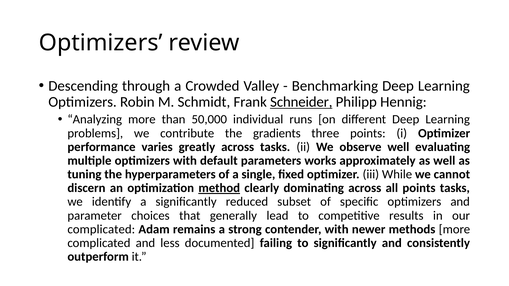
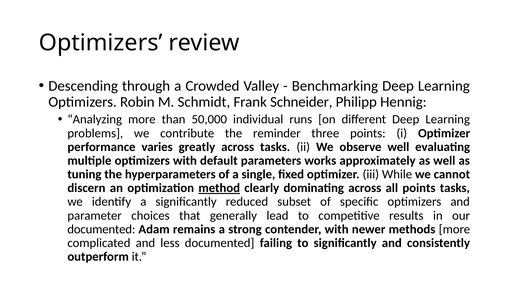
Schneider underline: present -> none
gradients: gradients -> reminder
complicated at (101, 229): complicated -> documented
